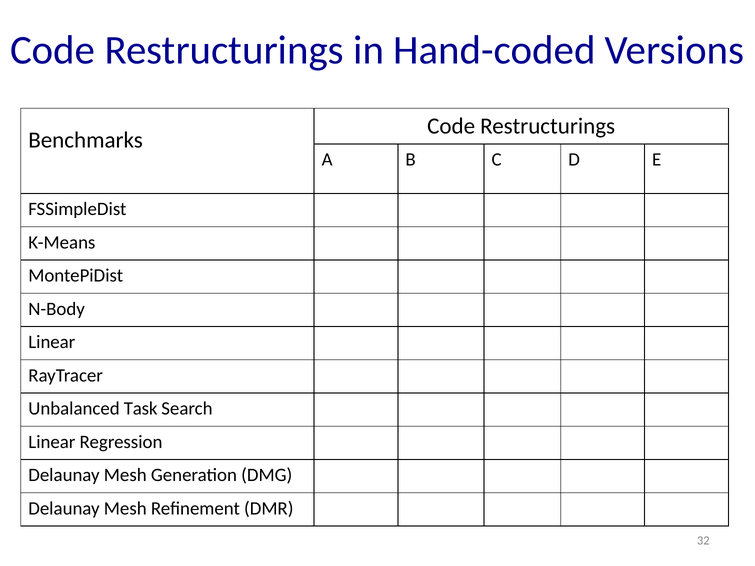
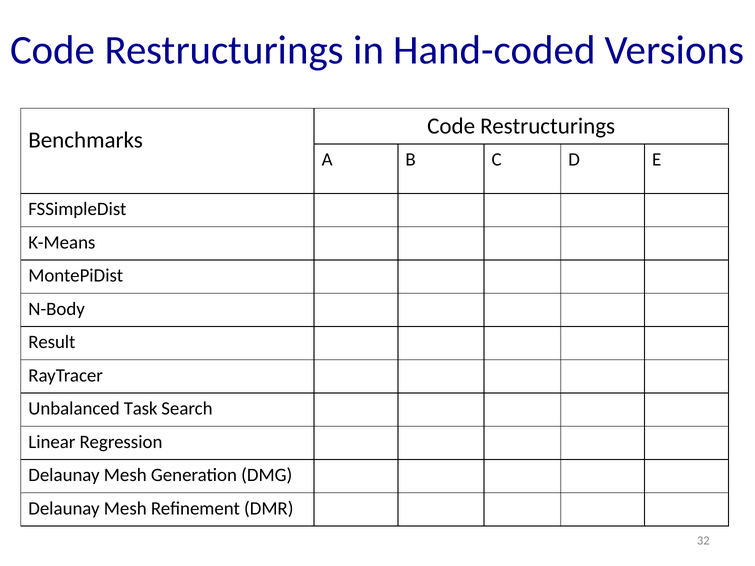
Linear at (52, 342): Linear -> Result
